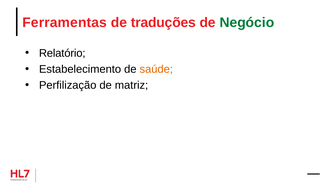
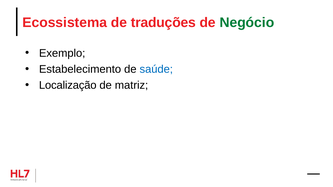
Ferramentas: Ferramentas -> Ecossistema
Relatório: Relatório -> Exemplo
saúde colour: orange -> blue
Perfilização: Perfilização -> Localização
